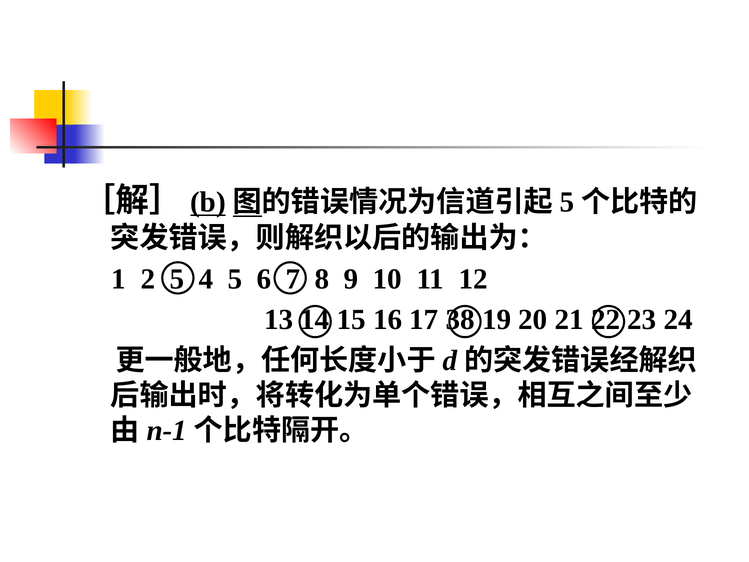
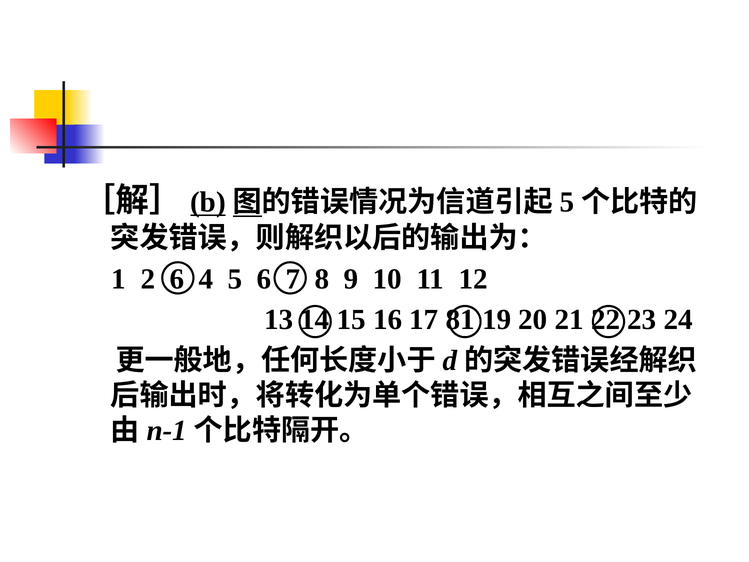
2 5: 5 -> 6
38: 38 -> 81
